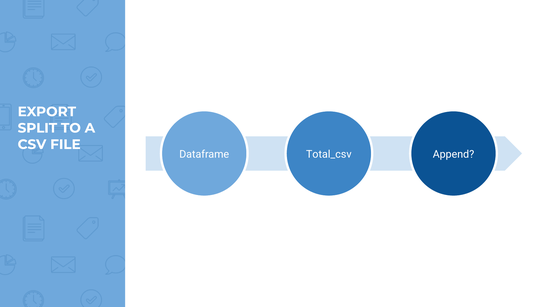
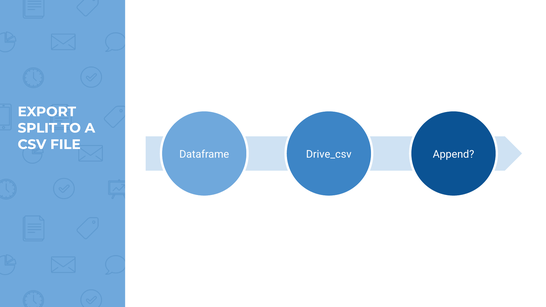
Total_csv: Total_csv -> Drive_csv
